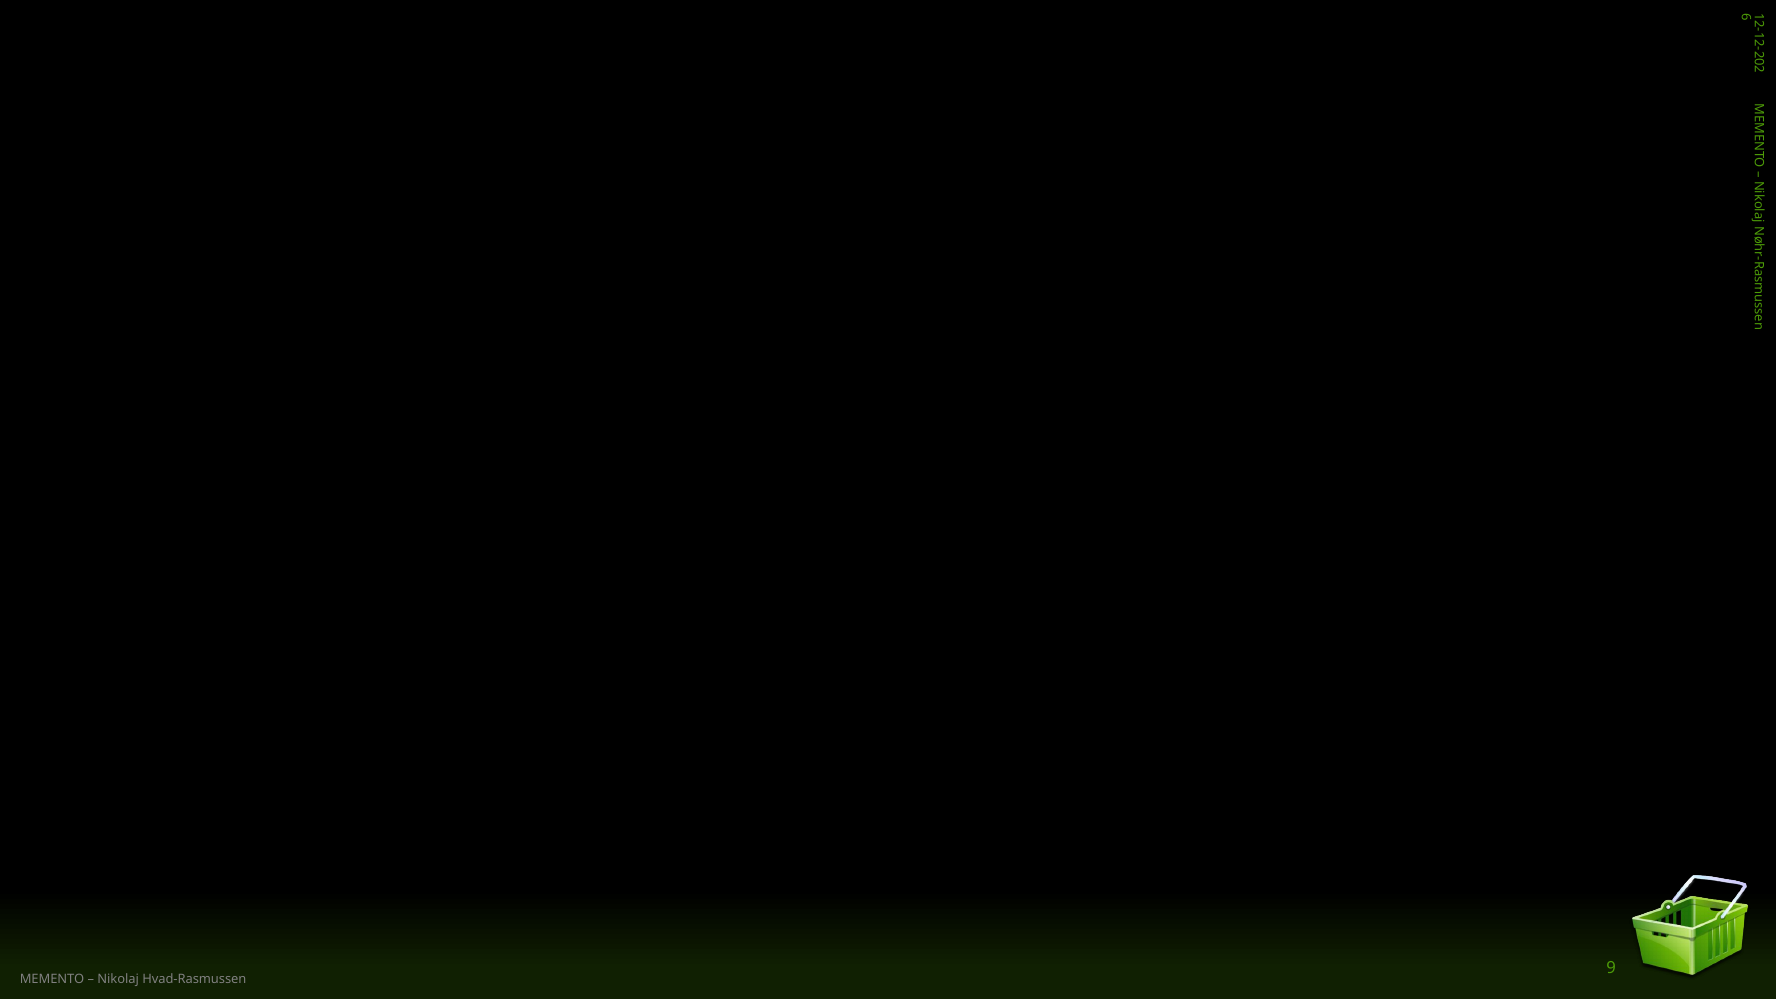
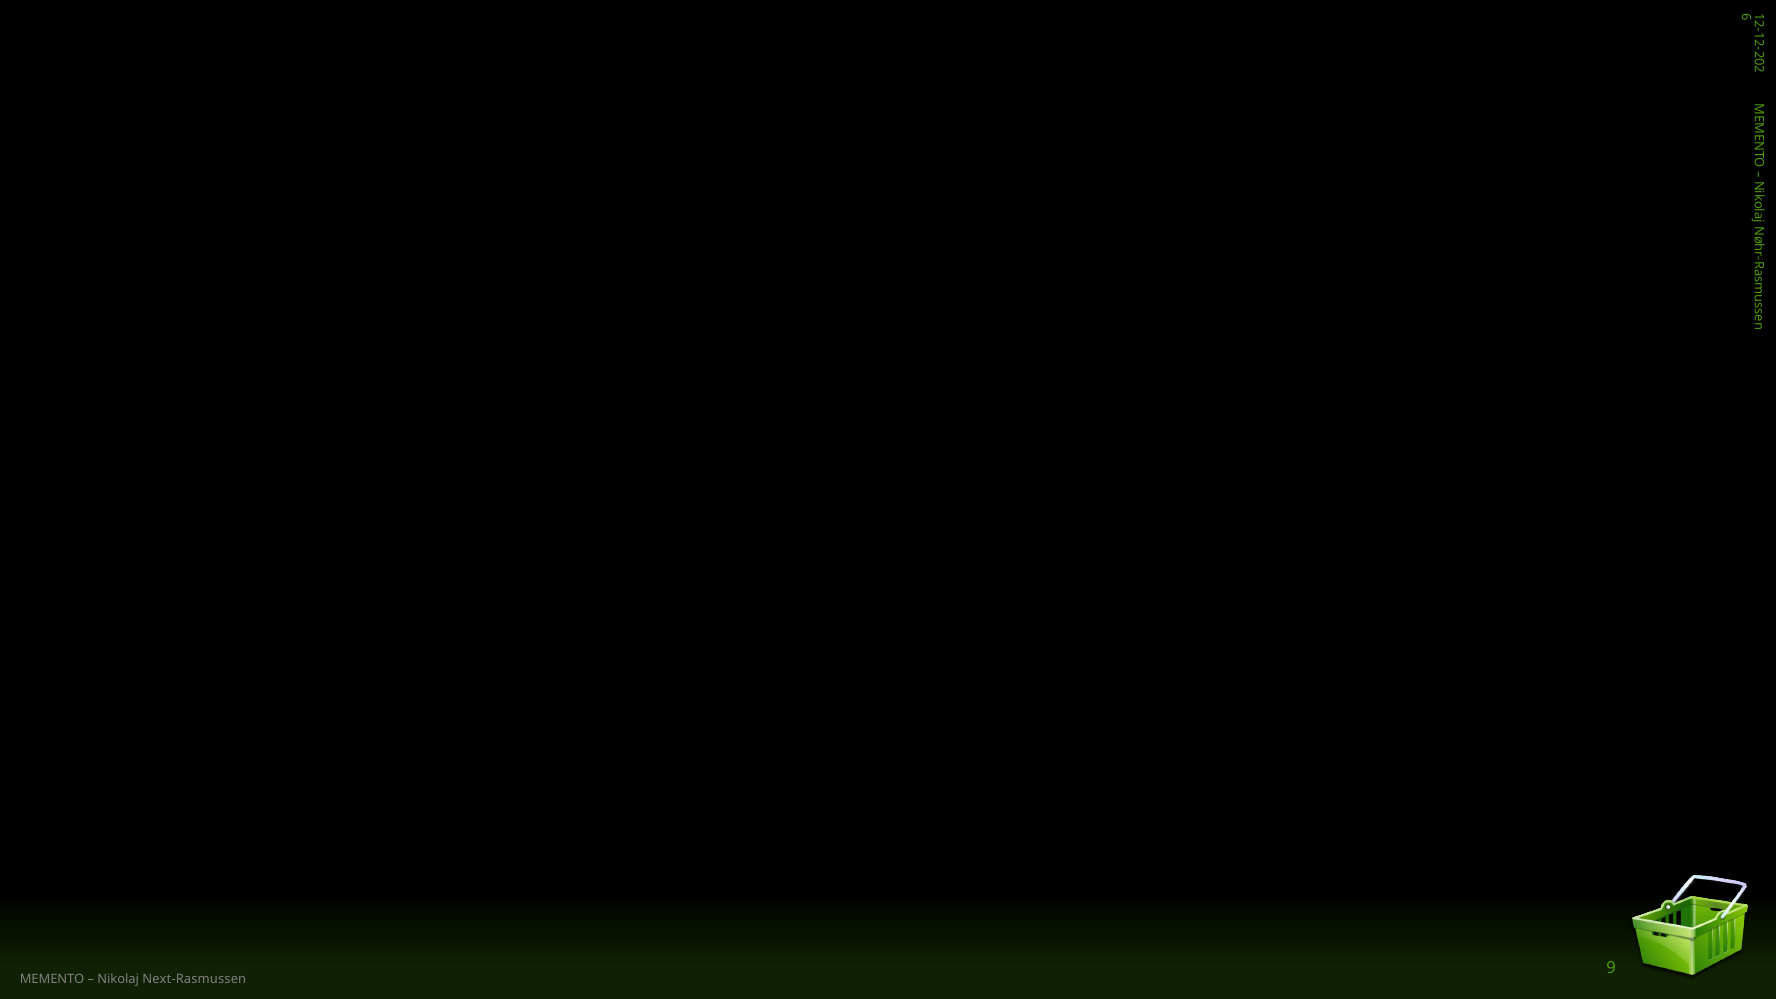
Hvad-Rasmussen: Hvad-Rasmussen -> Next-Rasmussen
